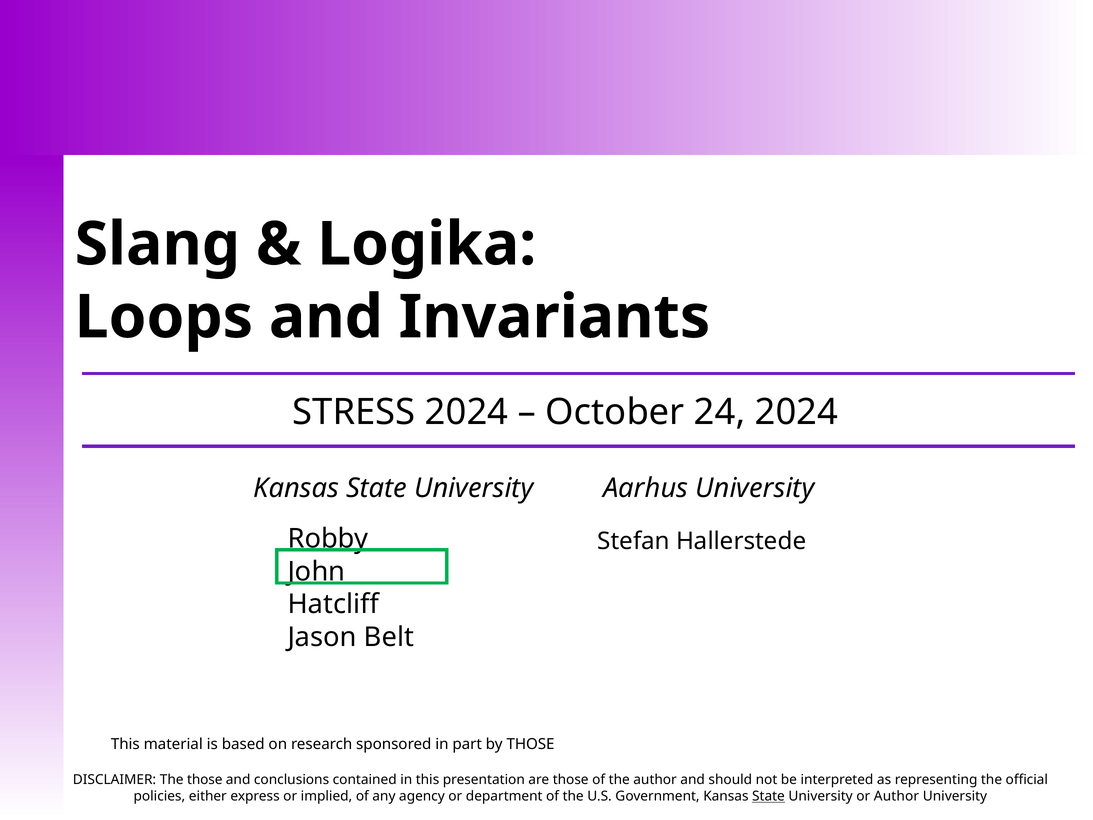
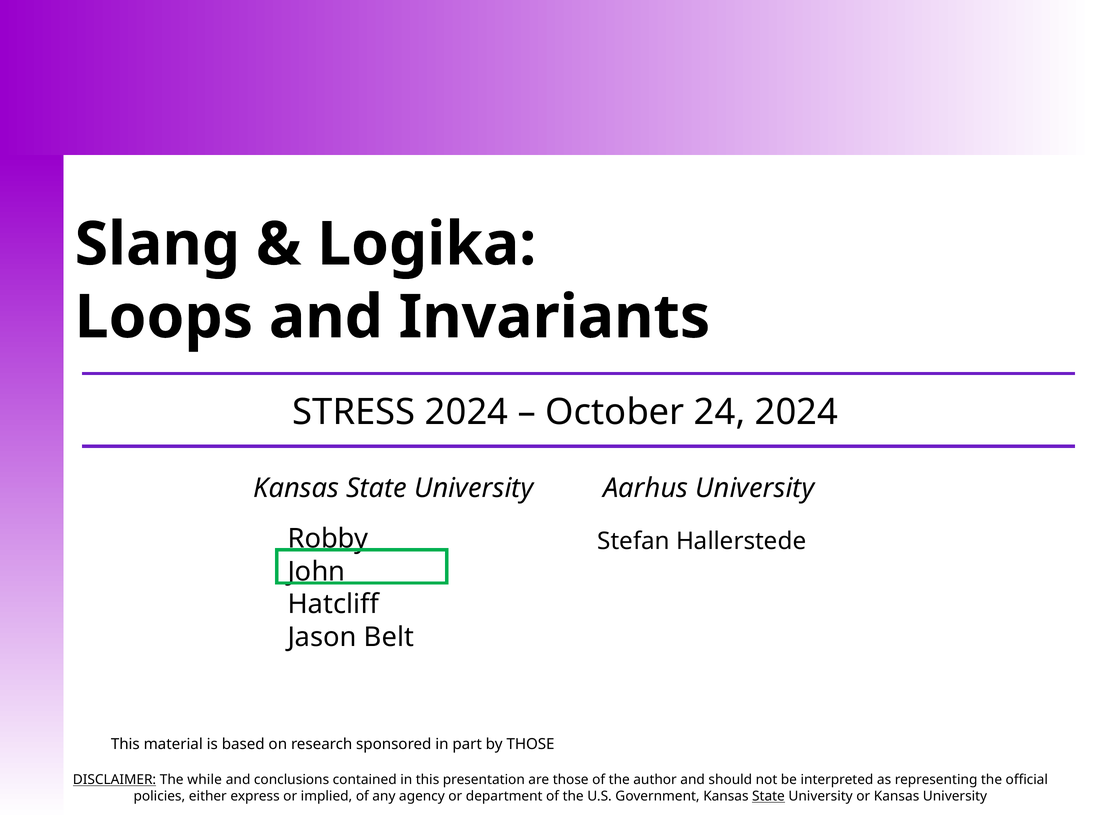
DISCLAIMER underline: none -> present
The those: those -> while
or Author: Author -> Kansas
